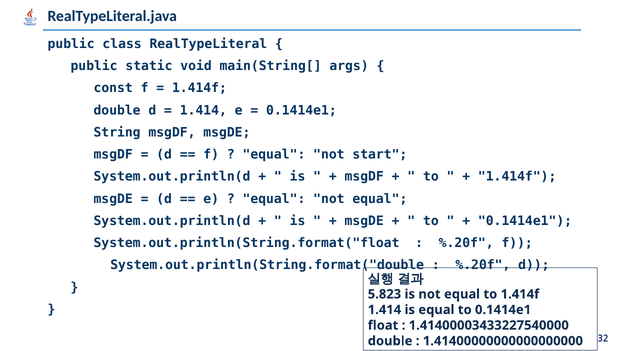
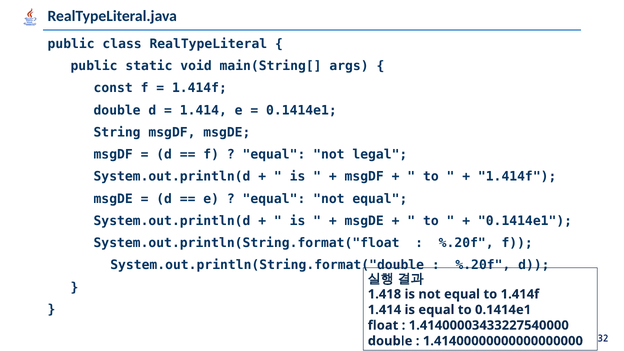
start: start -> legal
5.823: 5.823 -> 1.418
